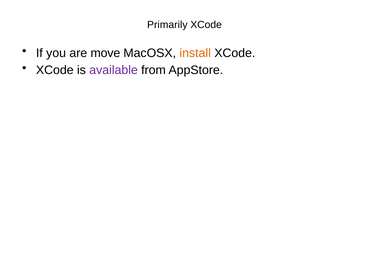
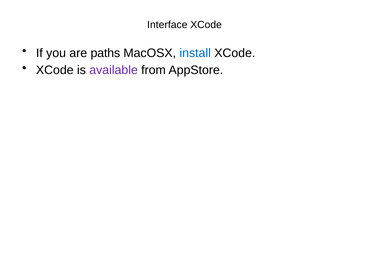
Primarily: Primarily -> Interface
move: move -> paths
install colour: orange -> blue
